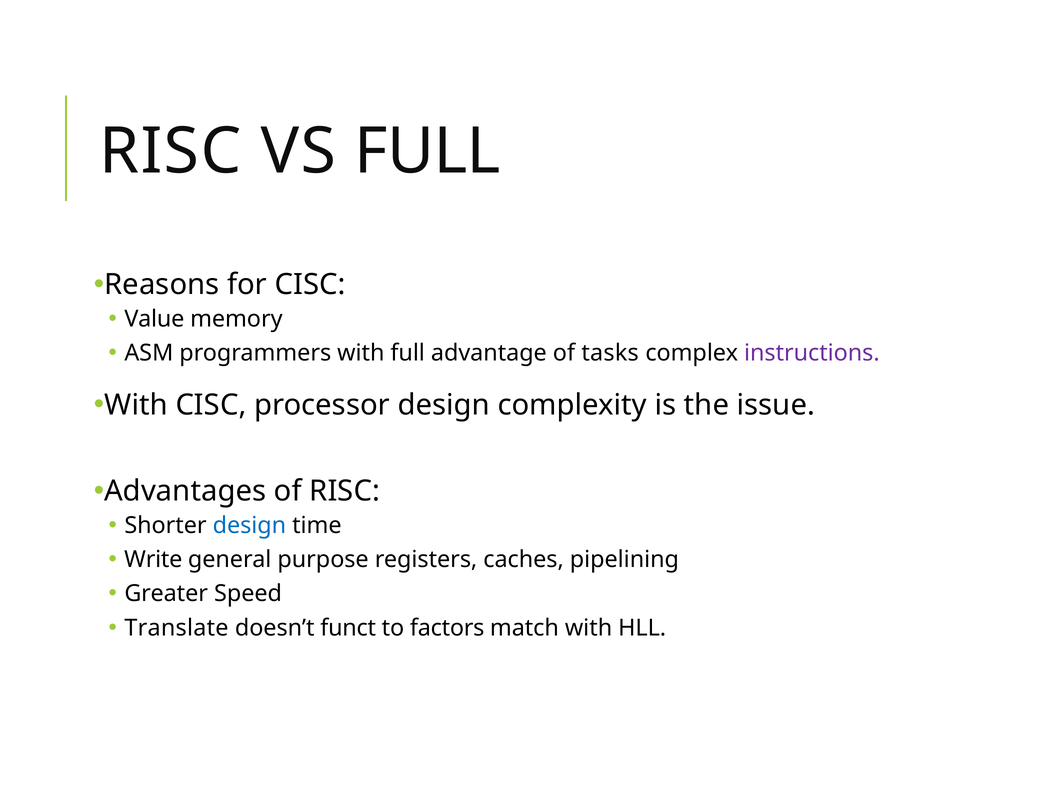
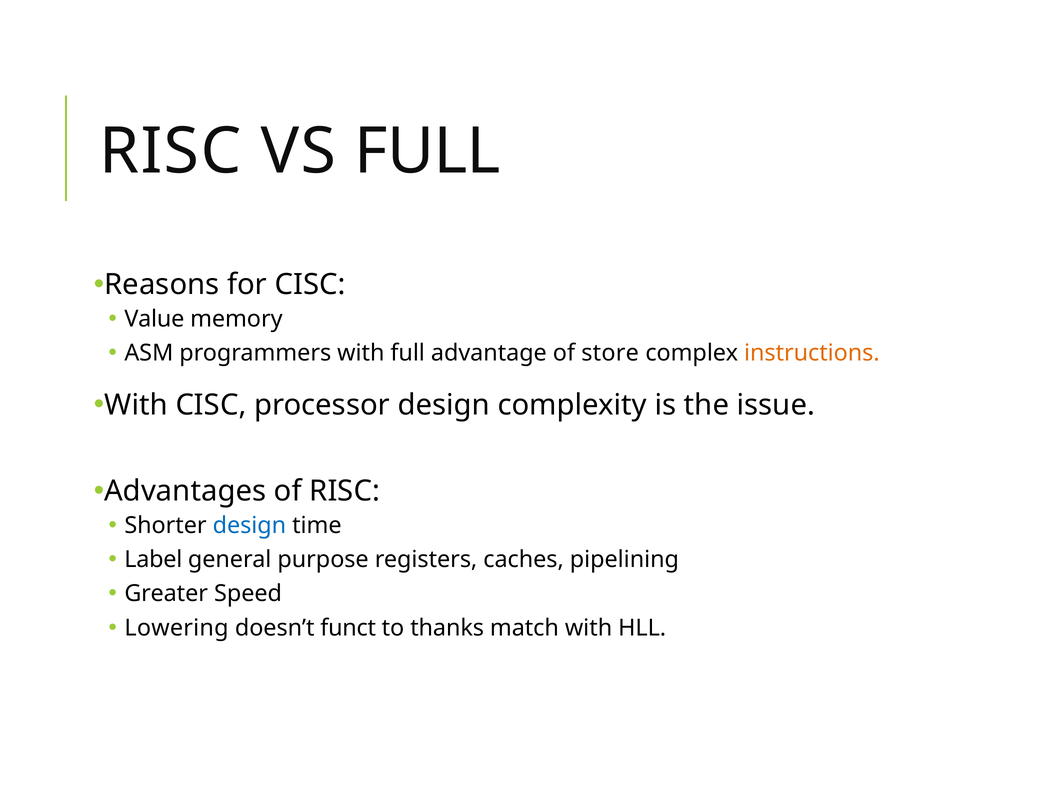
tasks: tasks -> store
instructions colour: purple -> orange
Write: Write -> Label
Translate: Translate -> Lowering
factors: factors -> thanks
